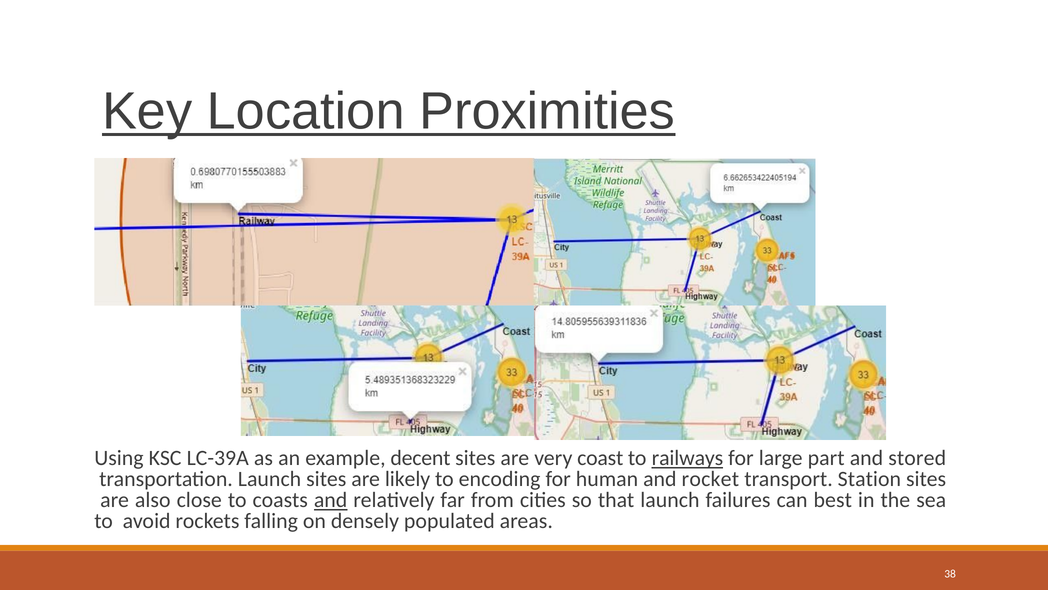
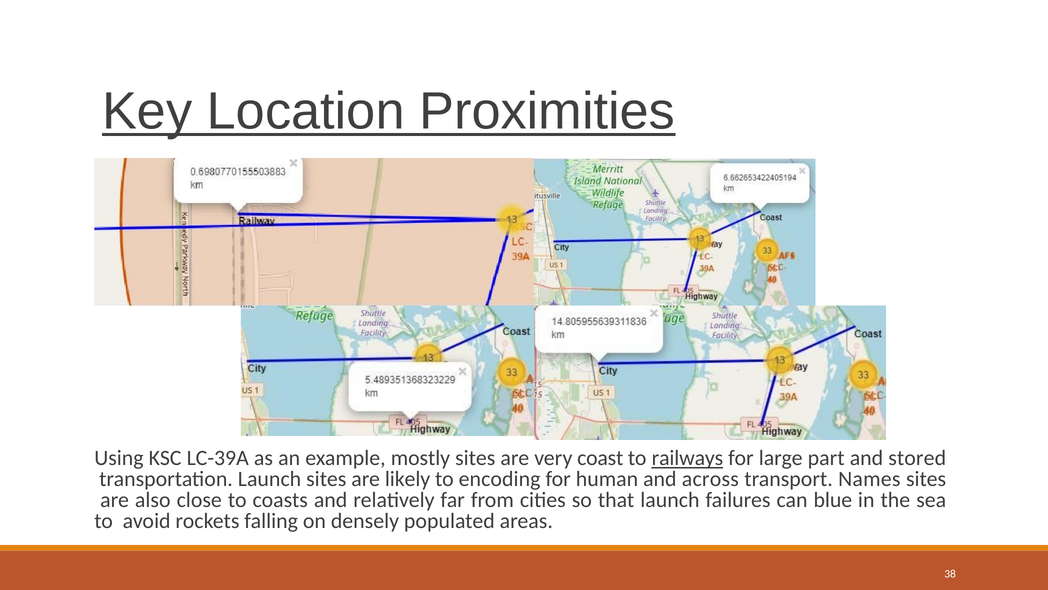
decent: decent -> mostly
rocket: rocket -> across
Station: Station -> Names
and at (331, 500) underline: present -> none
best: best -> blue
